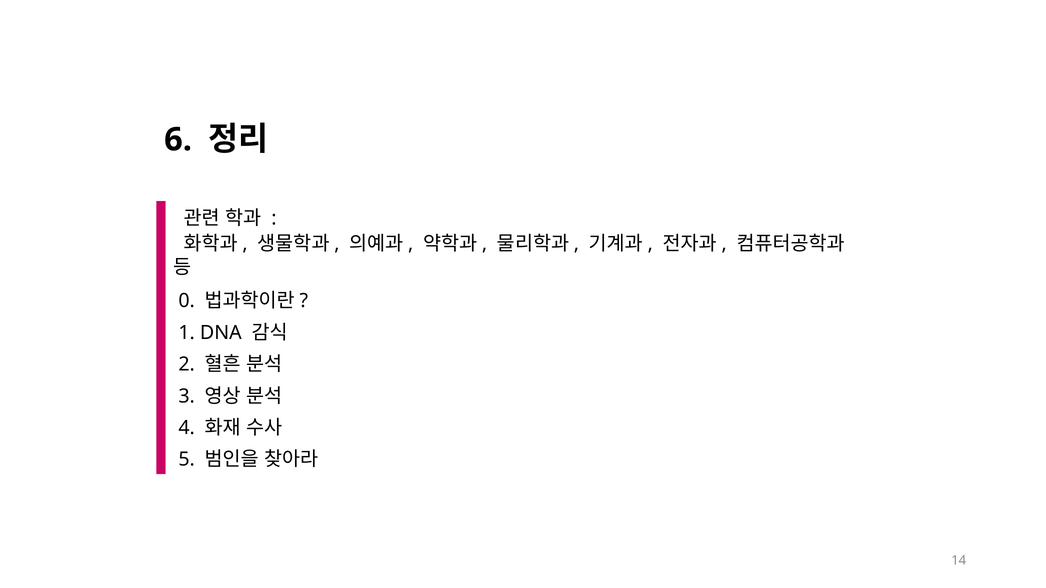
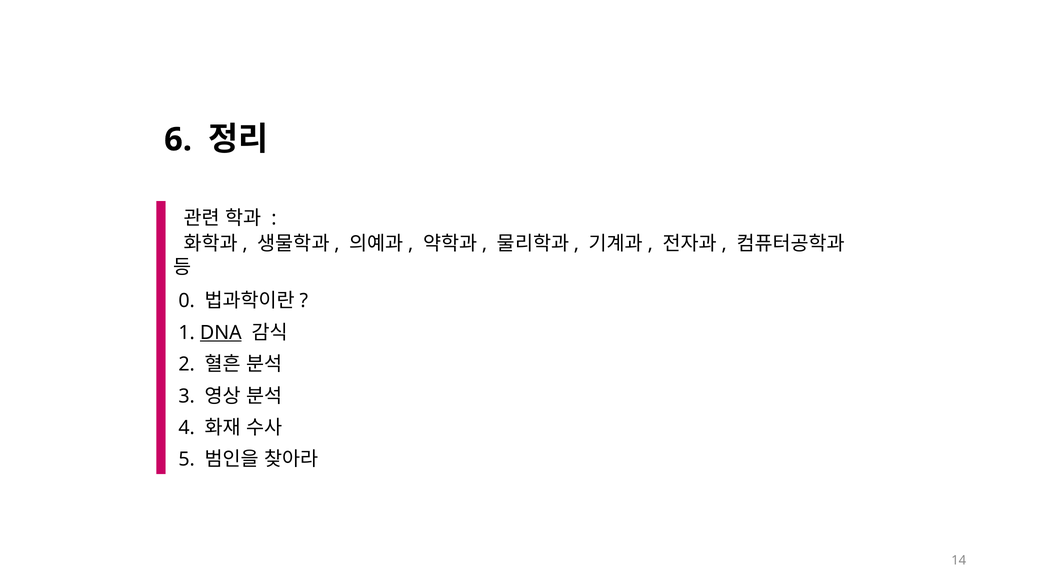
DNA underline: none -> present
